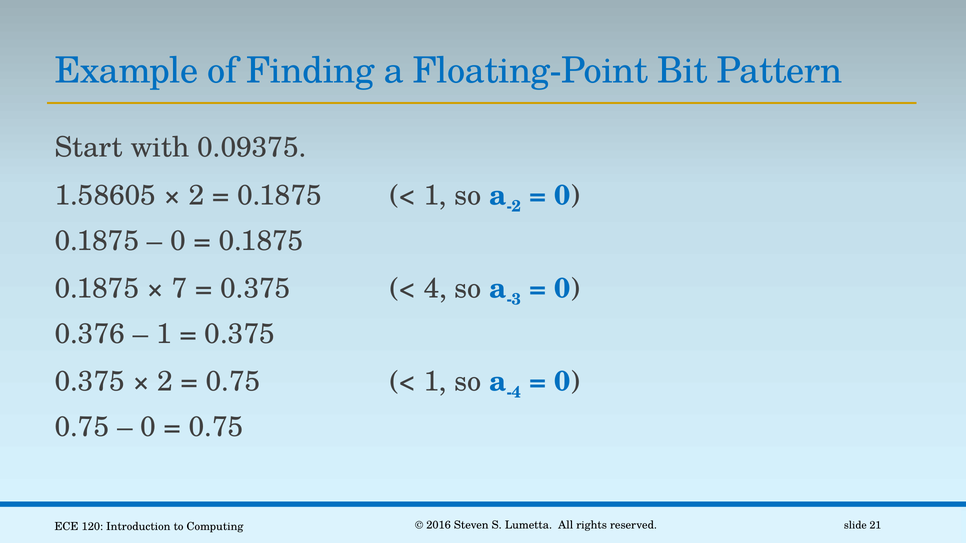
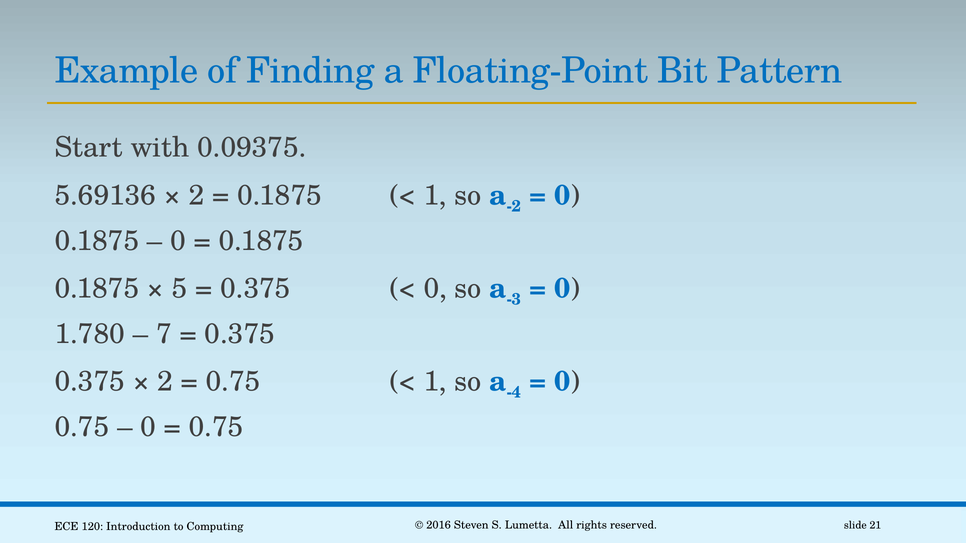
1.58605: 1.58605 -> 5.69136
7: 7 -> 5
4 at (435, 289): 4 -> 0
0.376: 0.376 -> 1.780
1 at (164, 334): 1 -> 7
